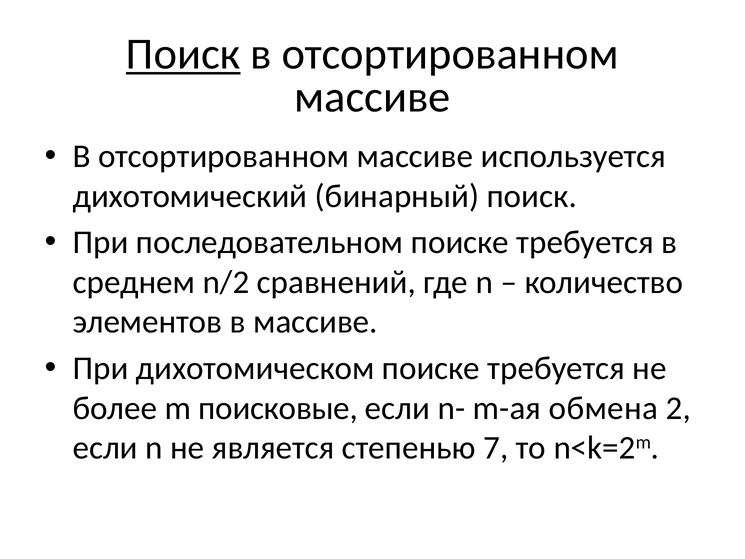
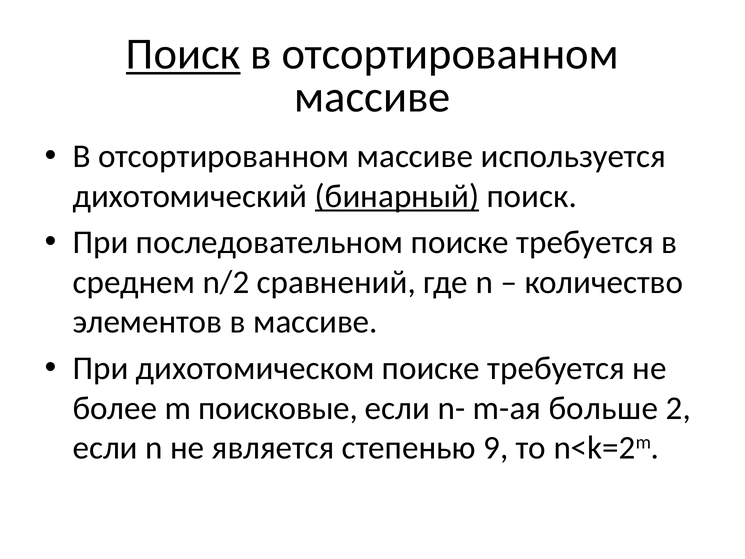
бинарный underline: none -> present
обмена: обмена -> больше
7: 7 -> 9
